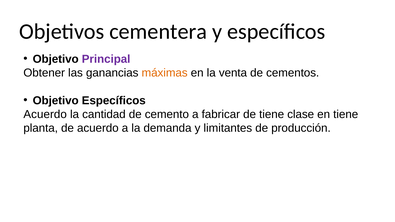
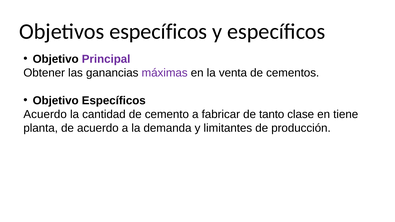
Objetivos cementera: cementera -> específicos
máximas colour: orange -> purple
de tiene: tiene -> tanto
